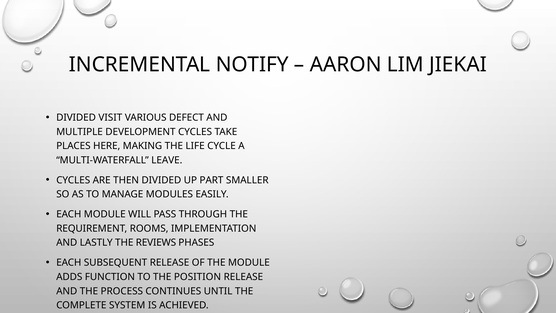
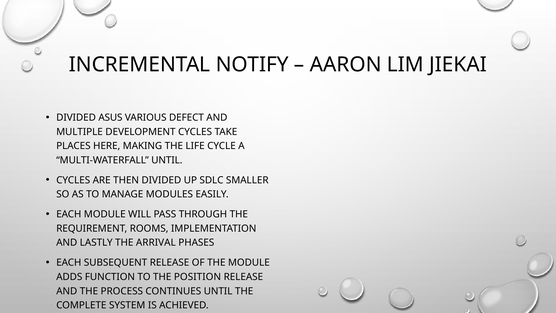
VISIT: VISIT -> ASUS
MULTI-WATERFALL LEAVE: LEAVE -> UNTIL
PART: PART -> SDLC
REVIEWS: REVIEWS -> ARRIVAL
